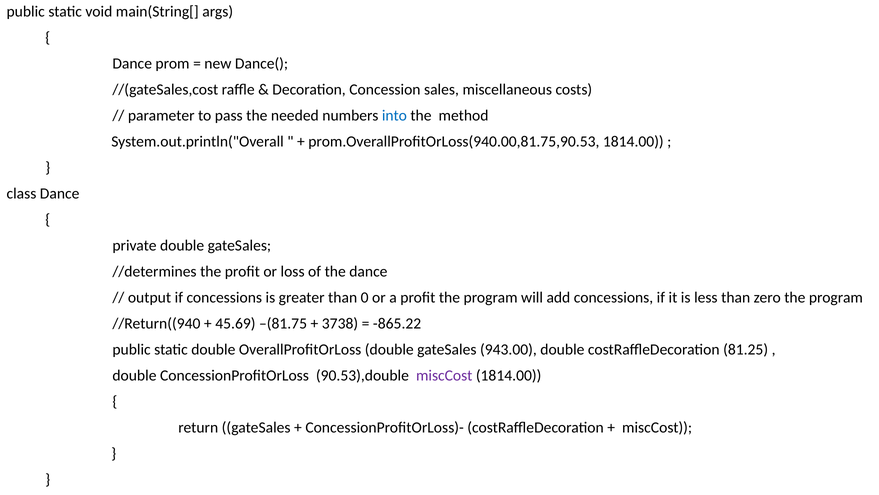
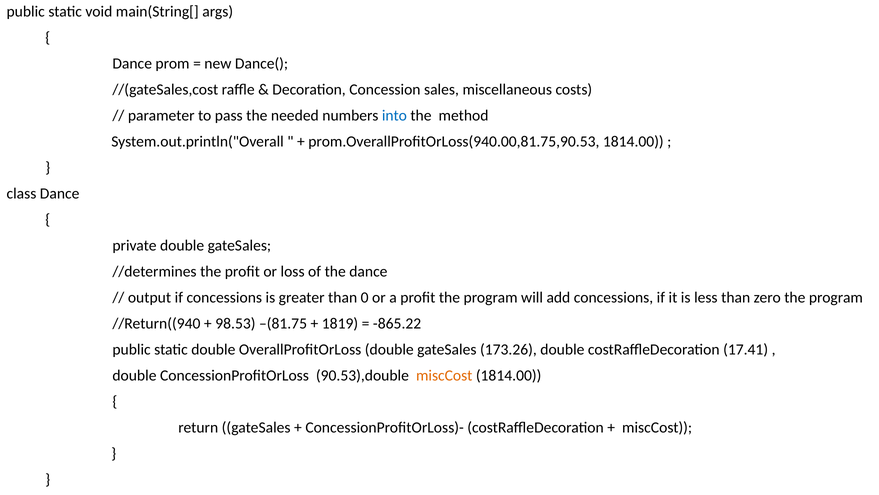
45.69: 45.69 -> 98.53
3738: 3738 -> 1819
943.00: 943.00 -> 173.26
81.25: 81.25 -> 17.41
miscCost at (444, 375) colour: purple -> orange
